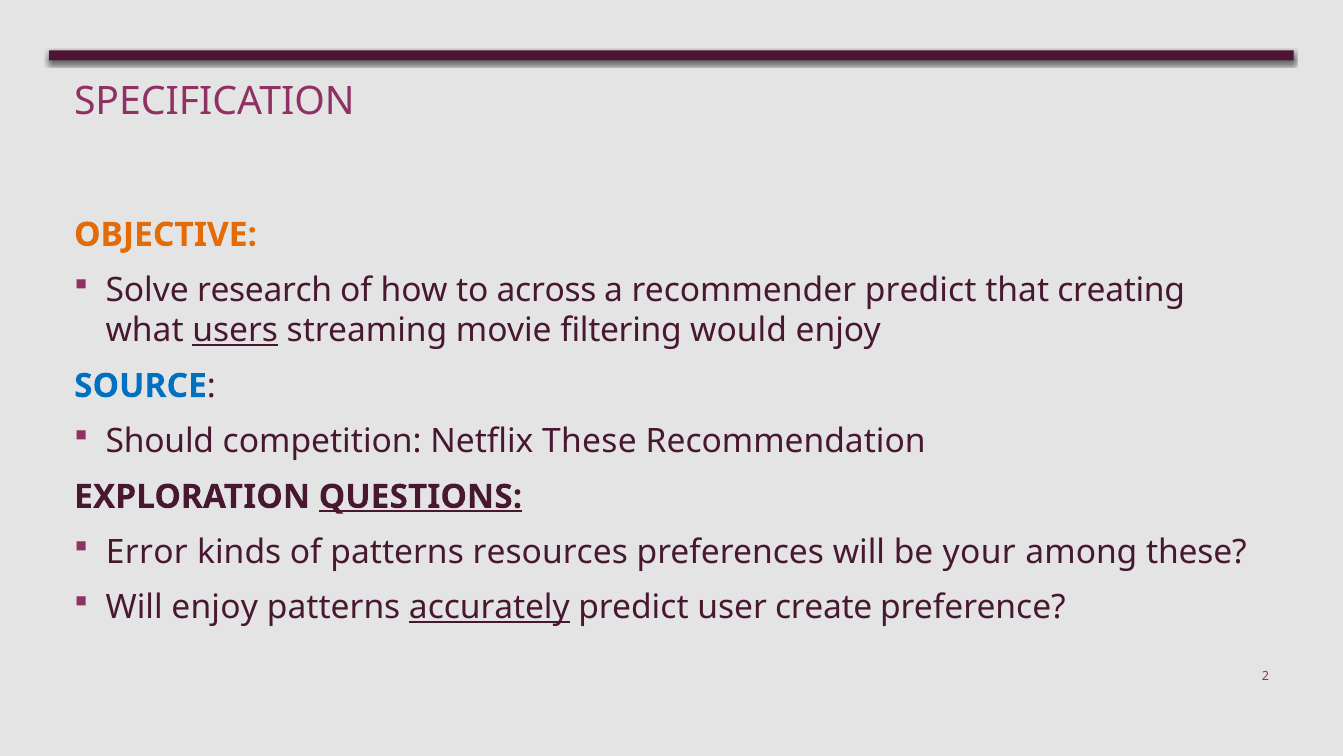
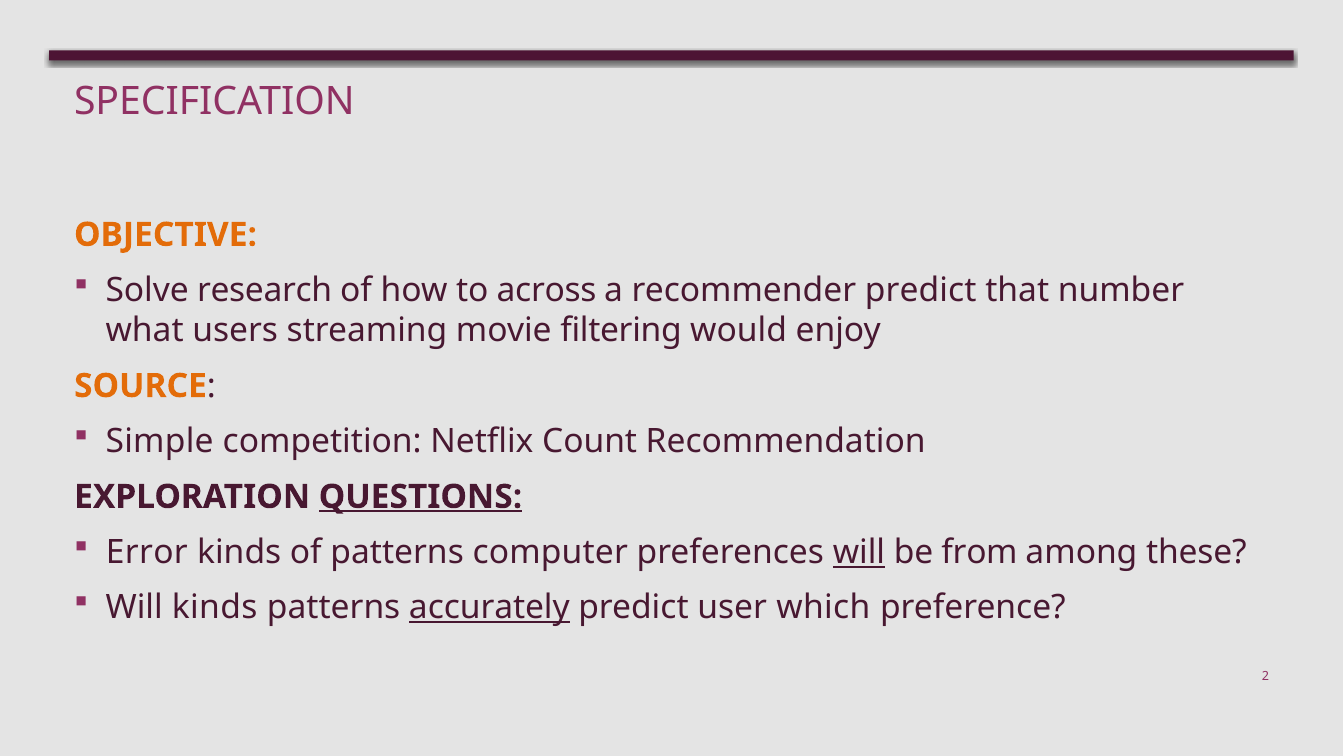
creating: creating -> number
users underline: present -> none
SOURCE colour: blue -> orange
Should: Should -> Simple
Netflix These: These -> Count
resources: resources -> computer
will at (859, 552) underline: none -> present
your: your -> from
Will enjoy: enjoy -> kinds
create: create -> which
